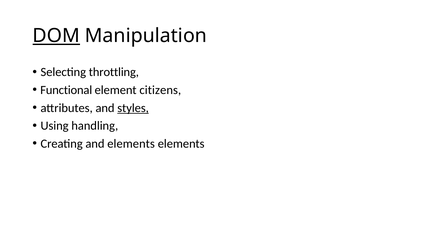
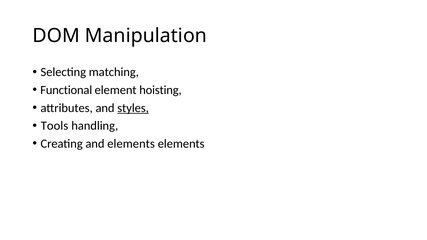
DOM underline: present -> none
throttling: throttling -> matching
citizens: citizens -> hoisting
Using: Using -> Tools
